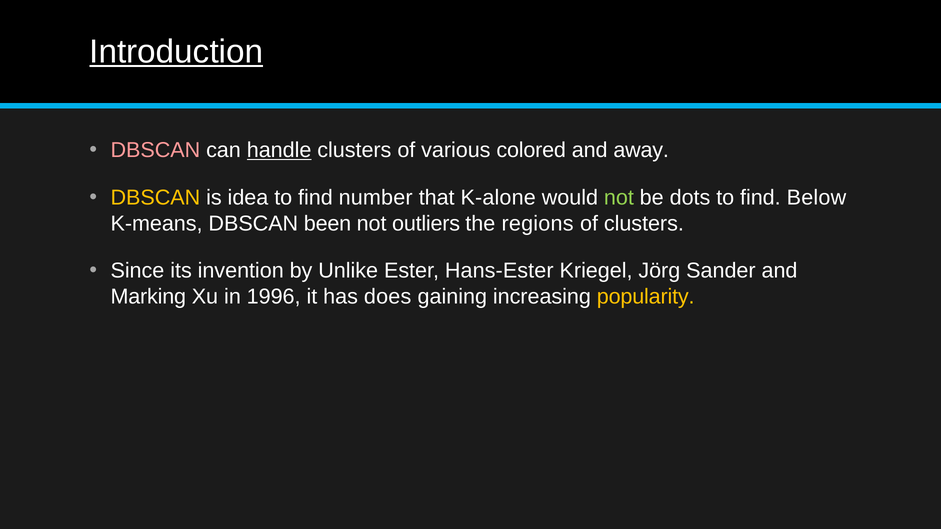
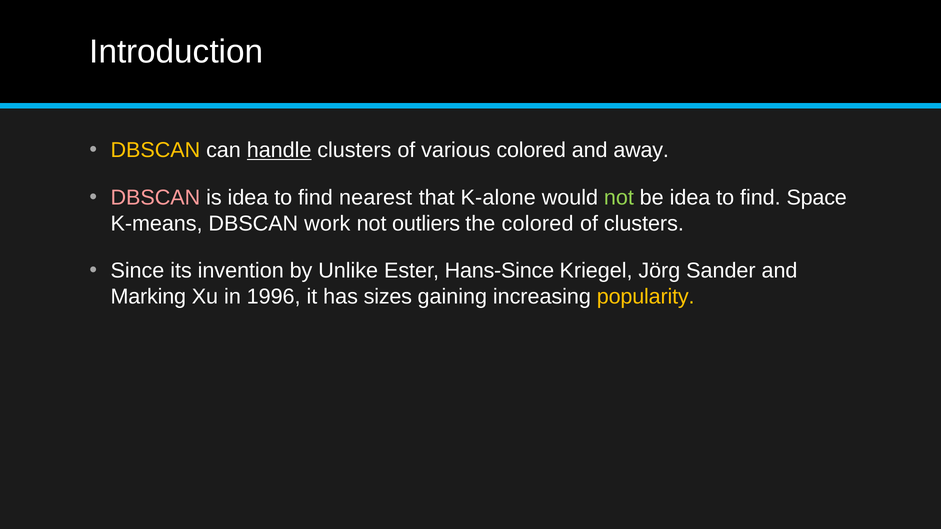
Introduction underline: present -> none
DBSCAN at (155, 150) colour: pink -> yellow
DBSCAN at (155, 198) colour: yellow -> pink
number: number -> nearest
be dots: dots -> idea
Below: Below -> Space
been: been -> work
the regions: regions -> colored
Hans-Ester: Hans-Ester -> Hans-Since
does: does -> sizes
